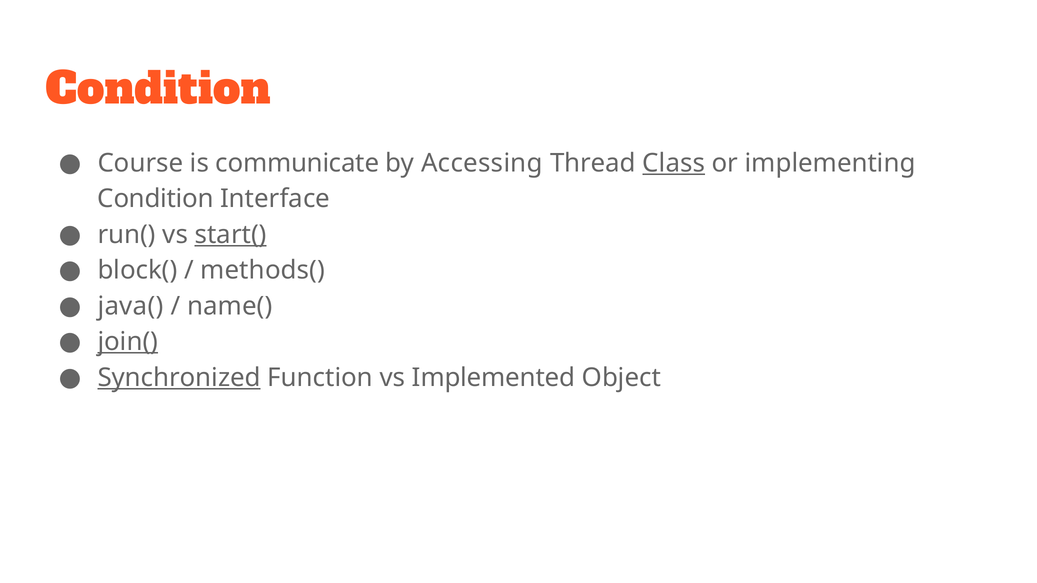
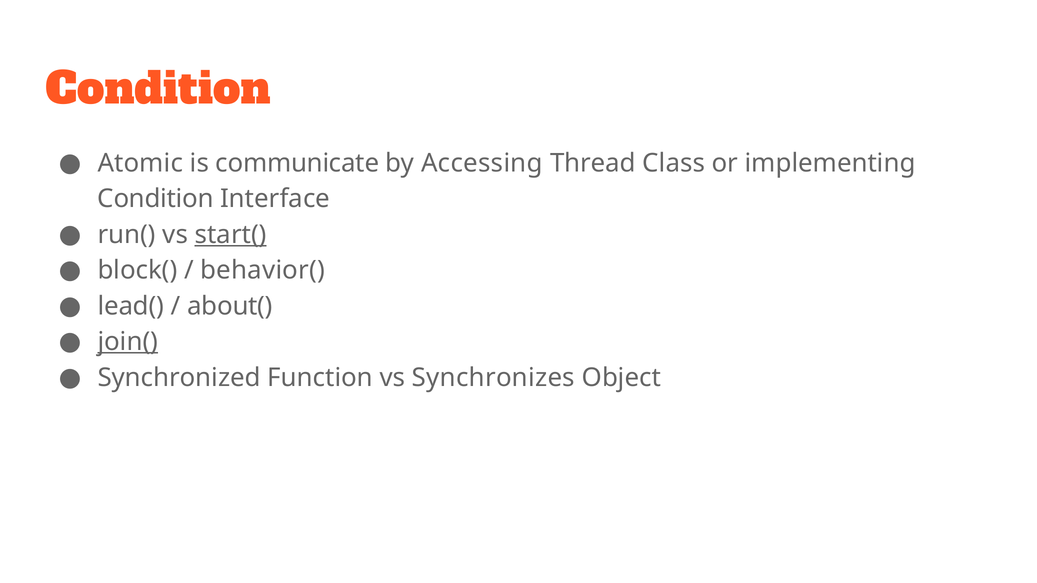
Course: Course -> Atomic
Class underline: present -> none
methods(: methods( -> behavior(
java(: java( -> lead(
name(: name( -> about(
Synchronized underline: present -> none
Implemented: Implemented -> Synchronizes
